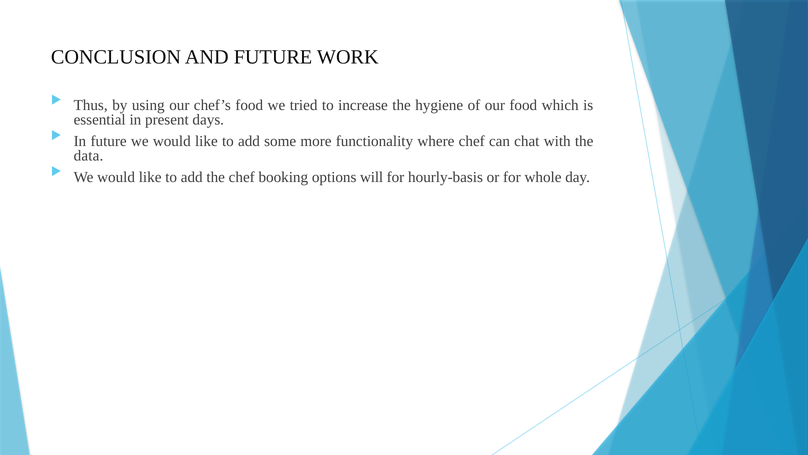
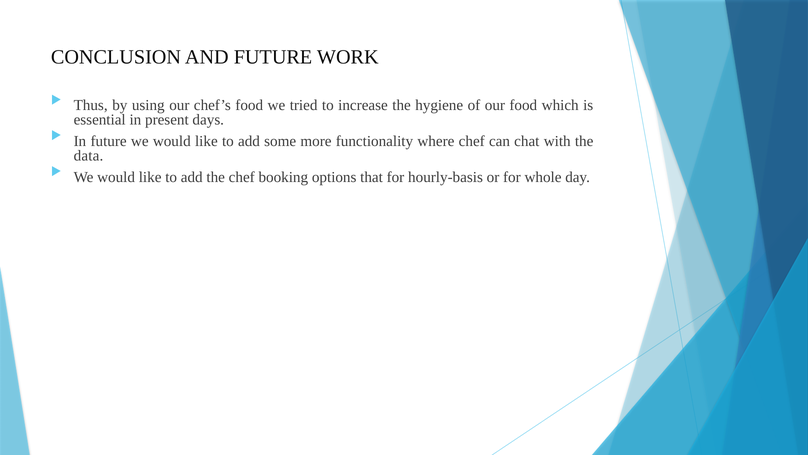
will: will -> that
